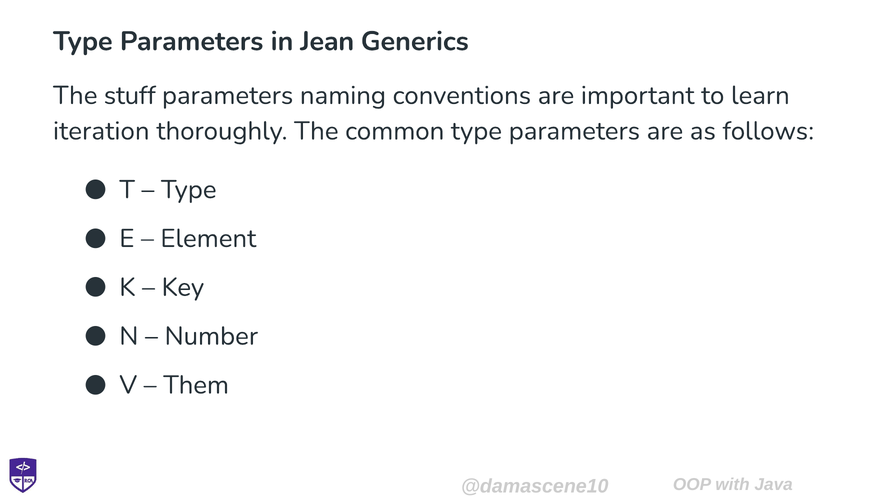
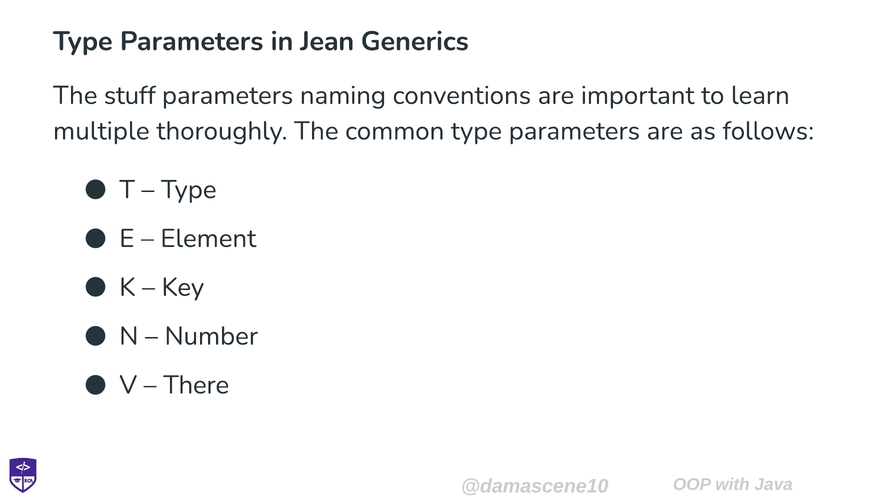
iteration: iteration -> multiple
Them: Them -> There
